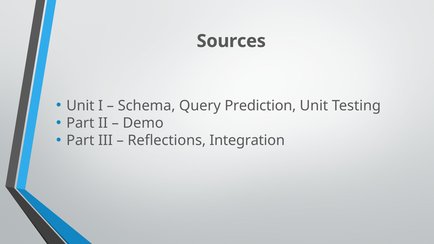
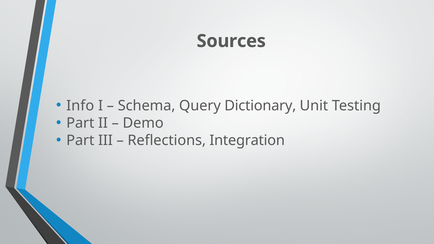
Unit at (80, 106): Unit -> Info
Prediction: Prediction -> Dictionary
